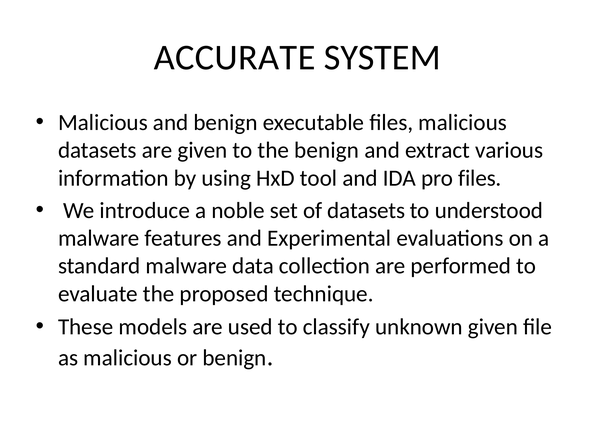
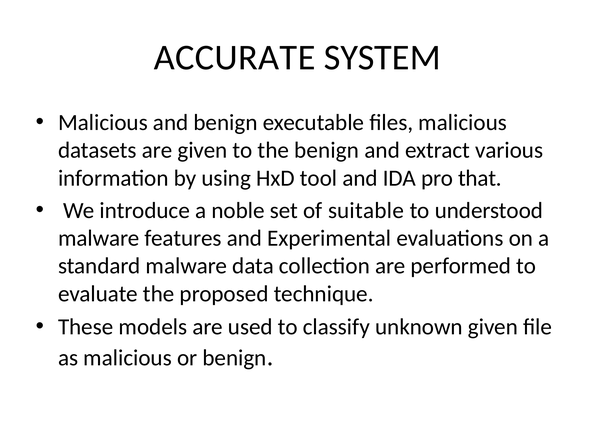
pro files: files -> that
of datasets: datasets -> suitable
